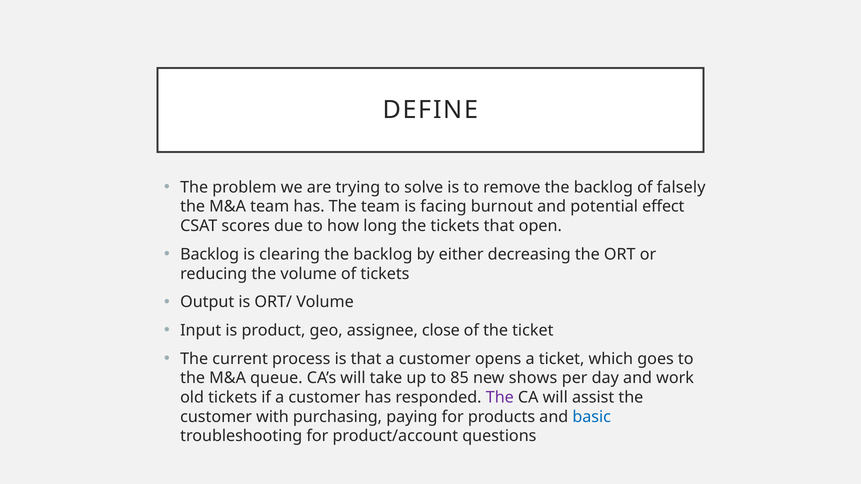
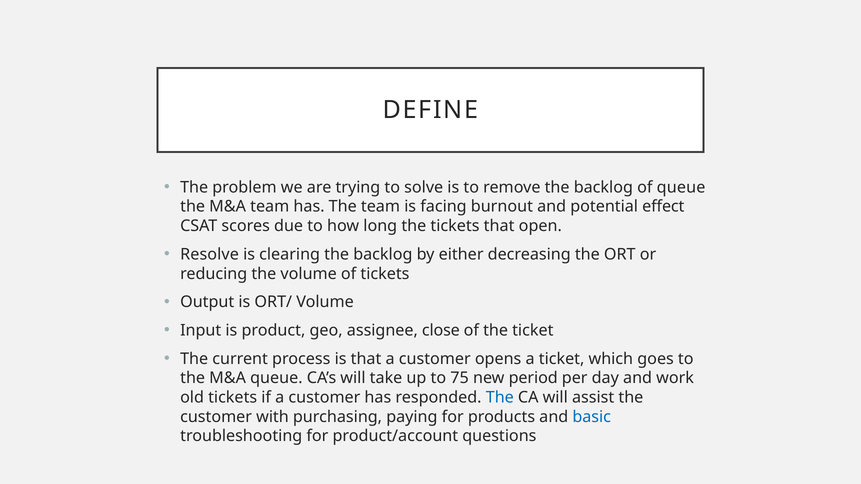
of falsely: falsely -> queue
Backlog at (210, 255): Backlog -> Resolve
85: 85 -> 75
shows: shows -> period
The at (500, 398) colour: purple -> blue
